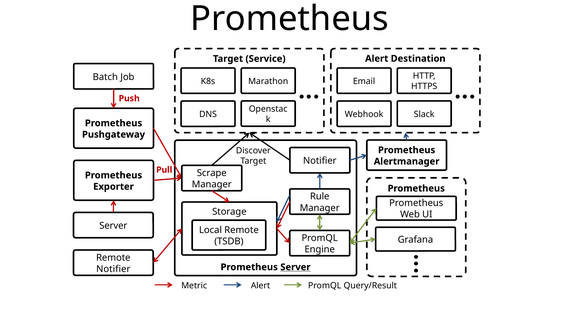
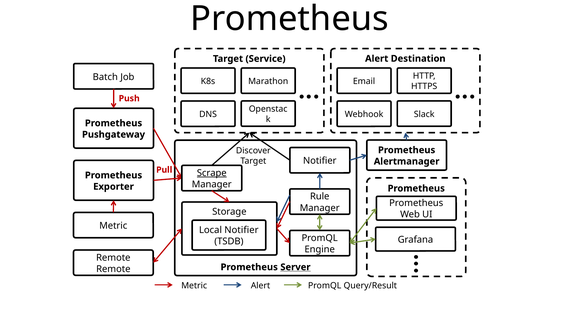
Scrape underline: none -> present
Server at (113, 225): Server -> Metric
Local Remote: Remote -> Notifier
Notifier at (113, 268): Notifier -> Remote
